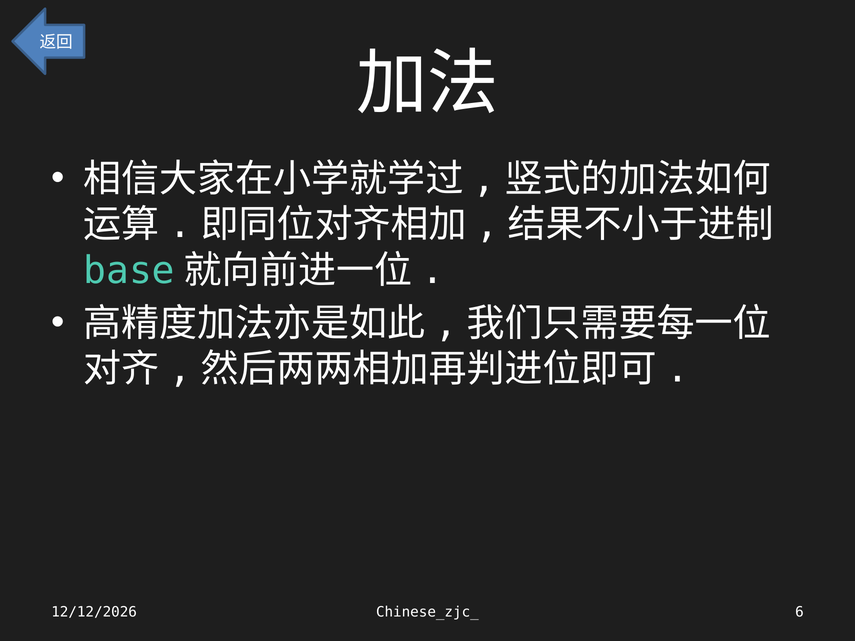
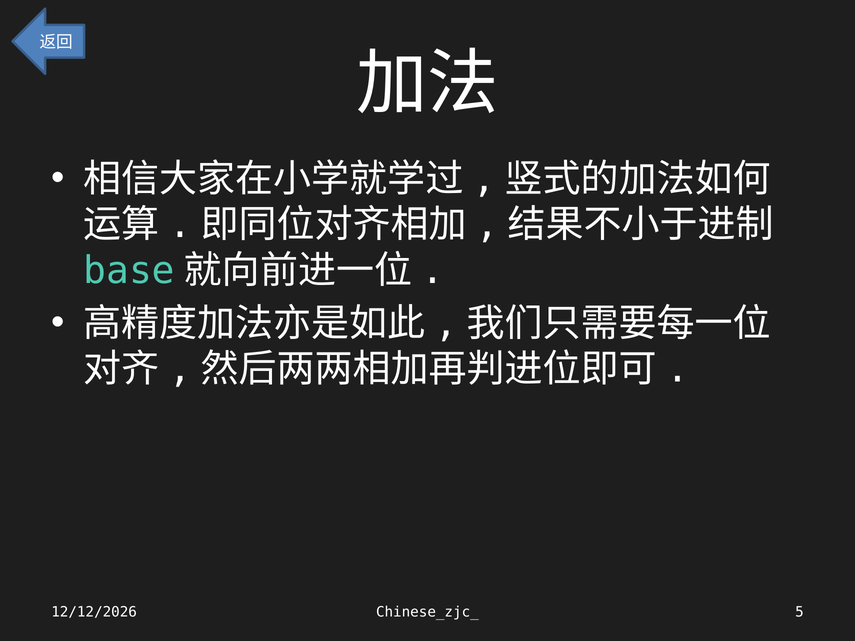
6: 6 -> 5
